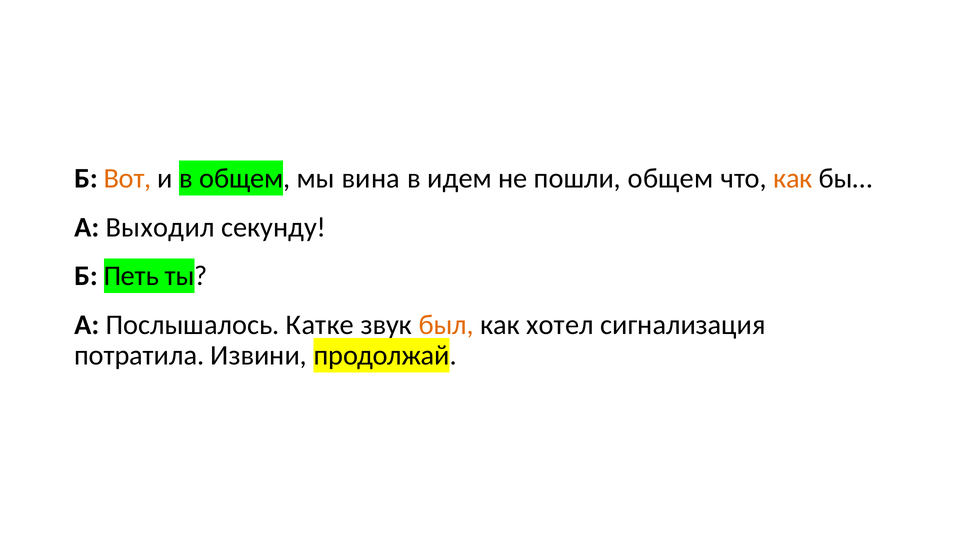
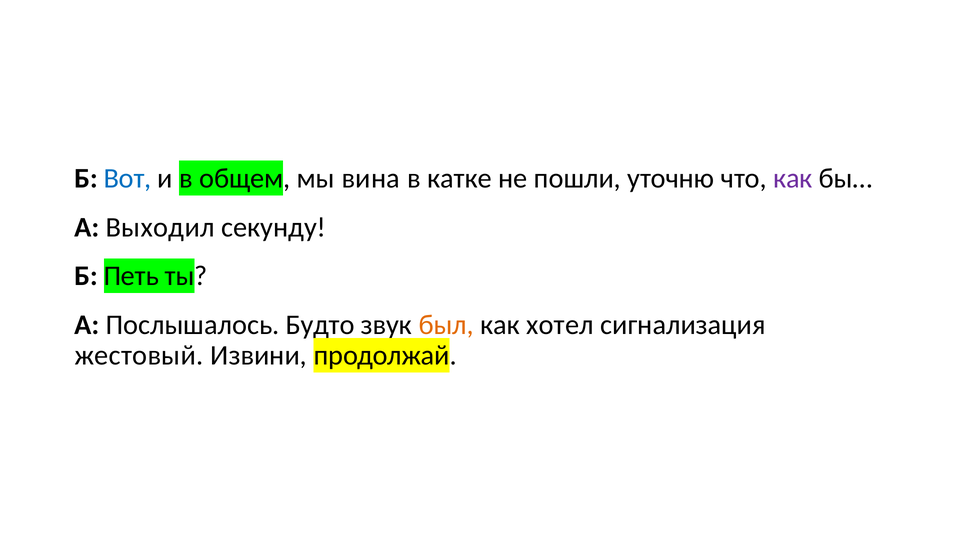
Вот colour: orange -> blue
идем: идем -> катке
пошли общем: общем -> уточню
как at (793, 178) colour: orange -> purple
Катке: Катке -> Будто
потратила: потратила -> жестовый
